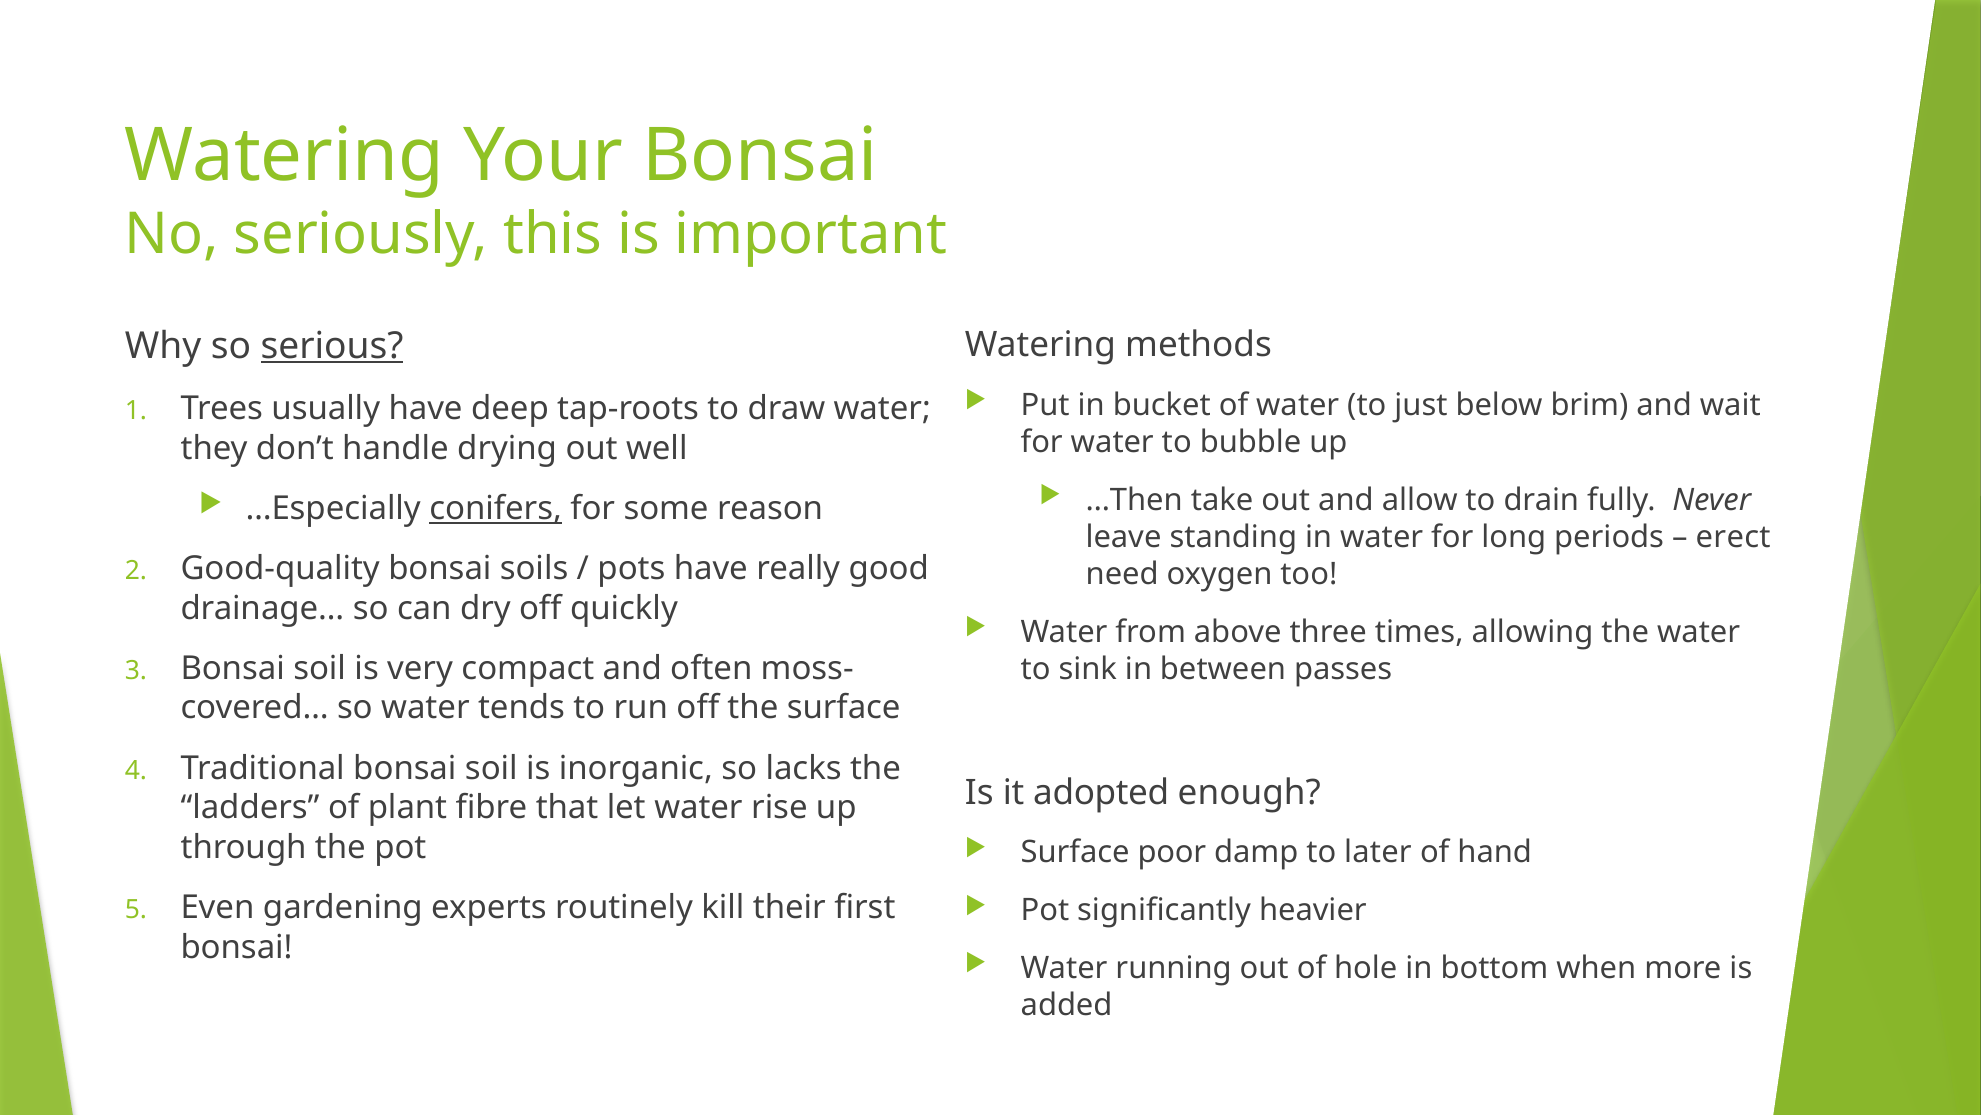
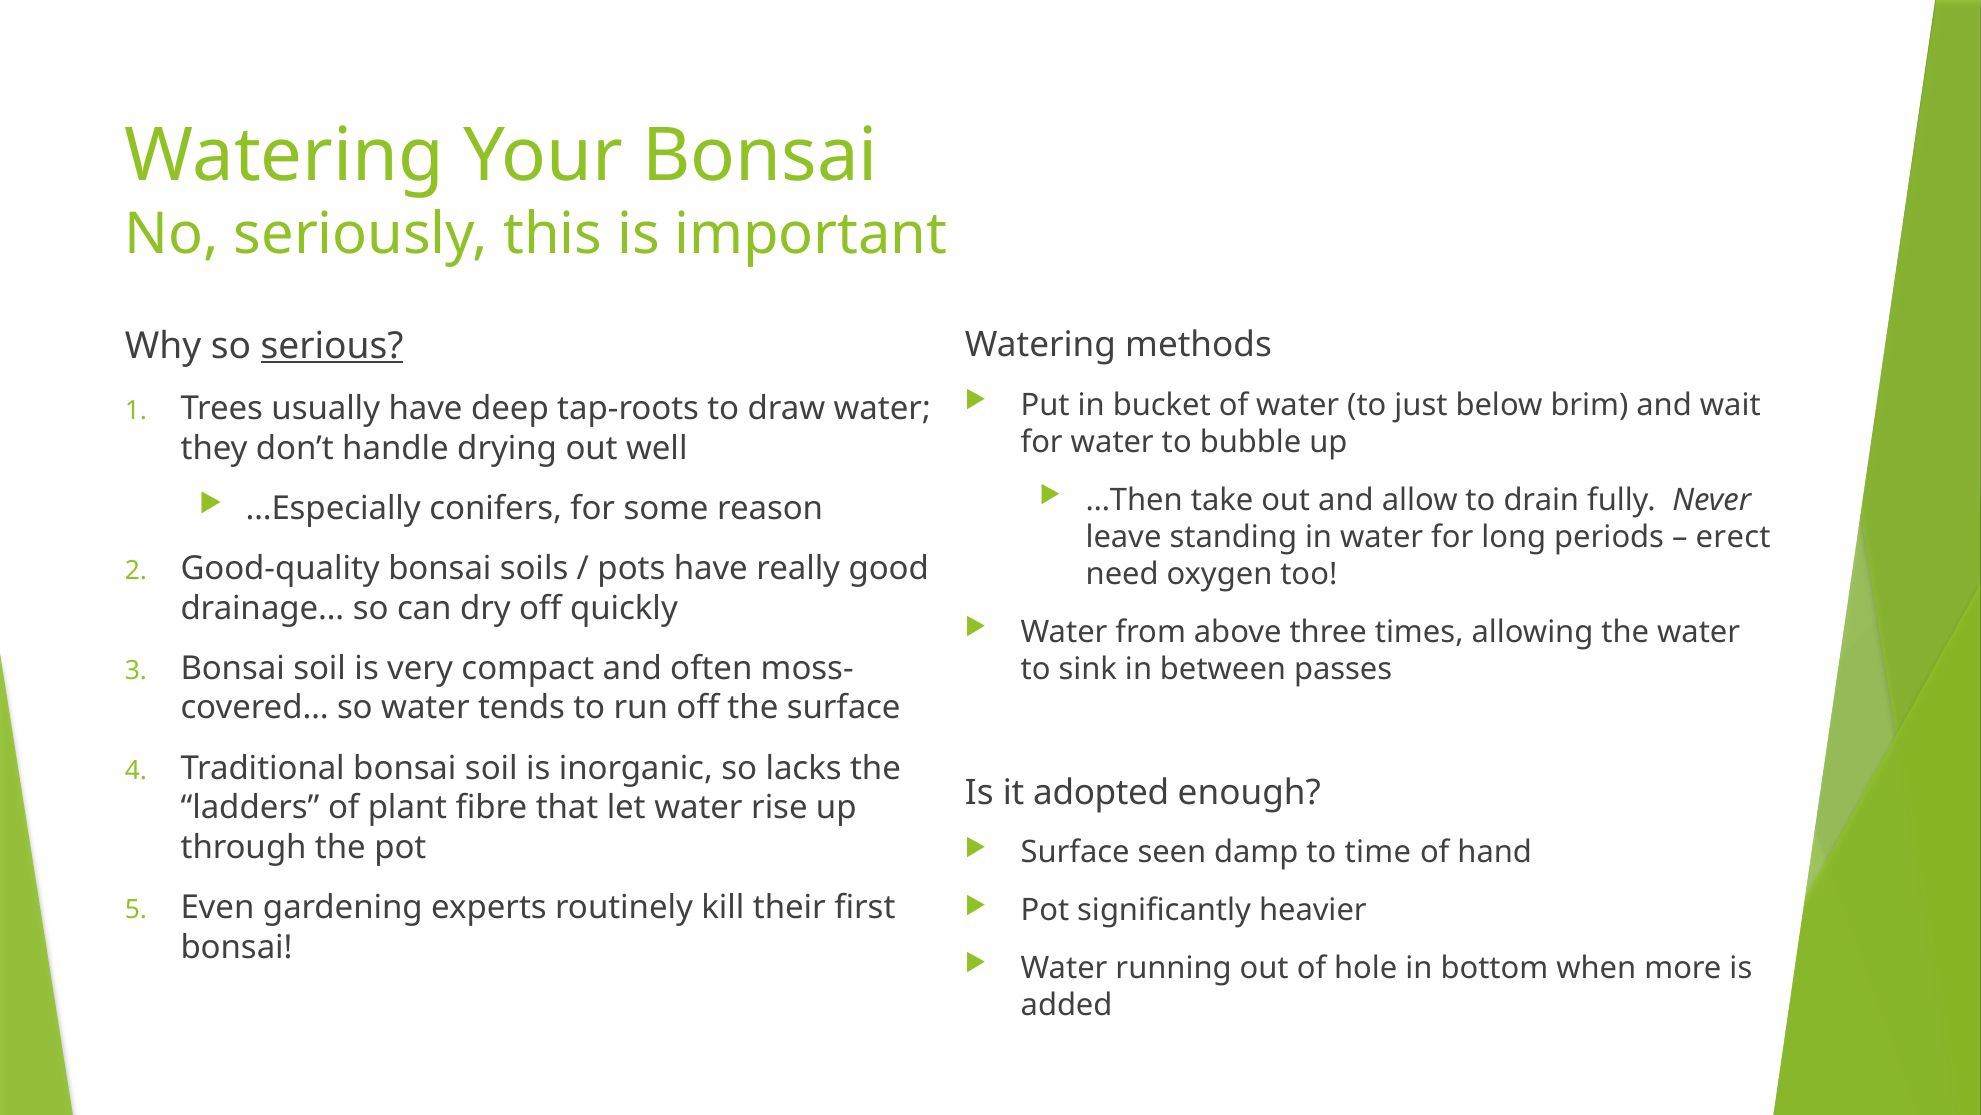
conifers underline: present -> none
poor: poor -> seen
later: later -> time
